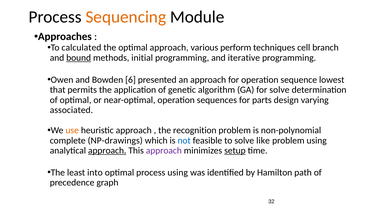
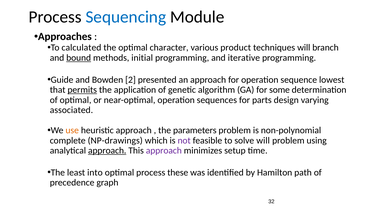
Sequencing colour: orange -> blue
optimal approach: approach -> character
perform: perform -> product
techniques cell: cell -> will
Owen: Owen -> Guide
6: 6 -> 2
permits underline: none -> present
for solve: solve -> some
recognition: recognition -> parameters
not colour: blue -> purple
solve like: like -> will
setup underline: present -> none
process using: using -> these
